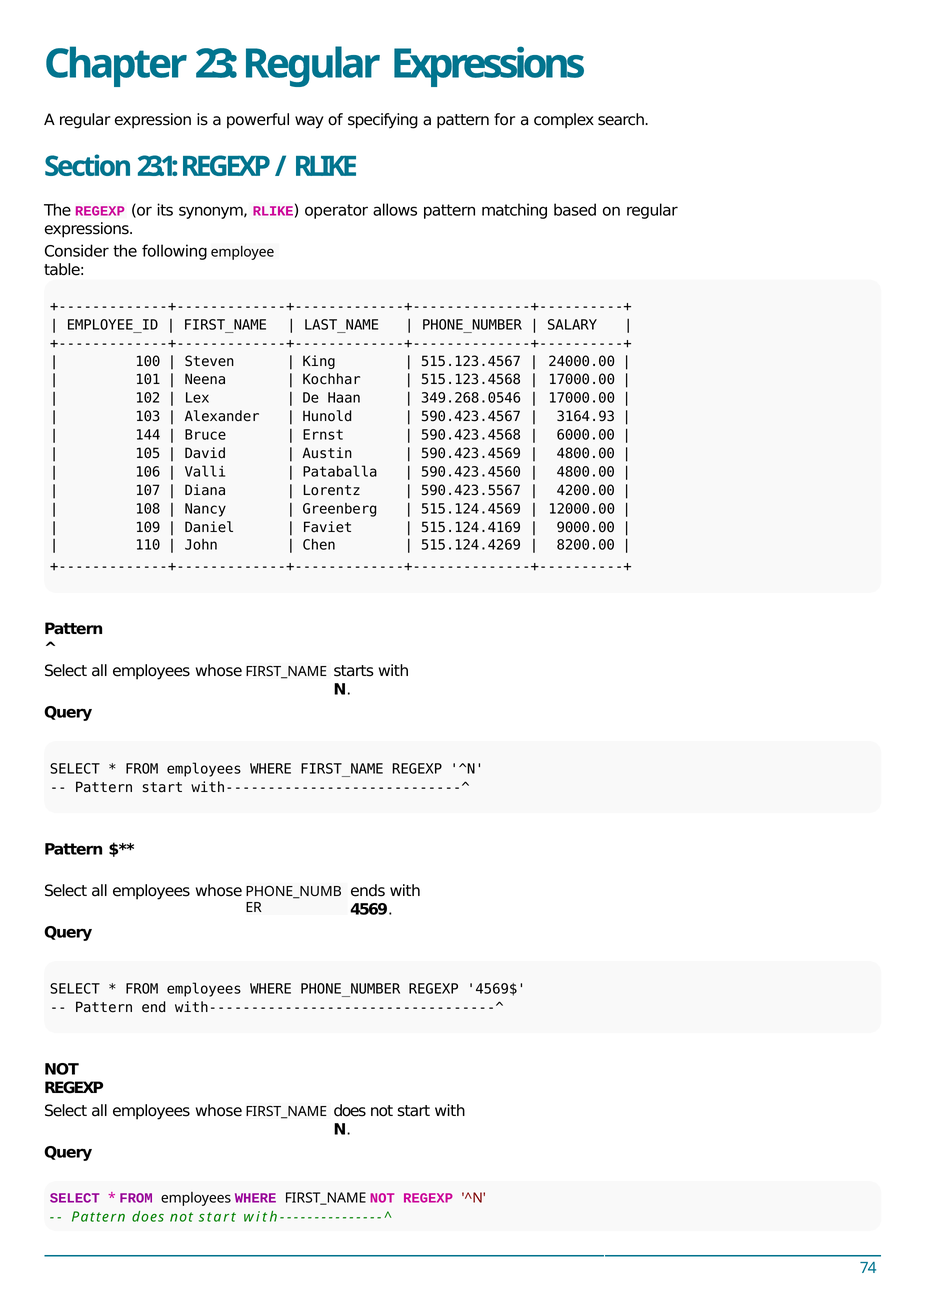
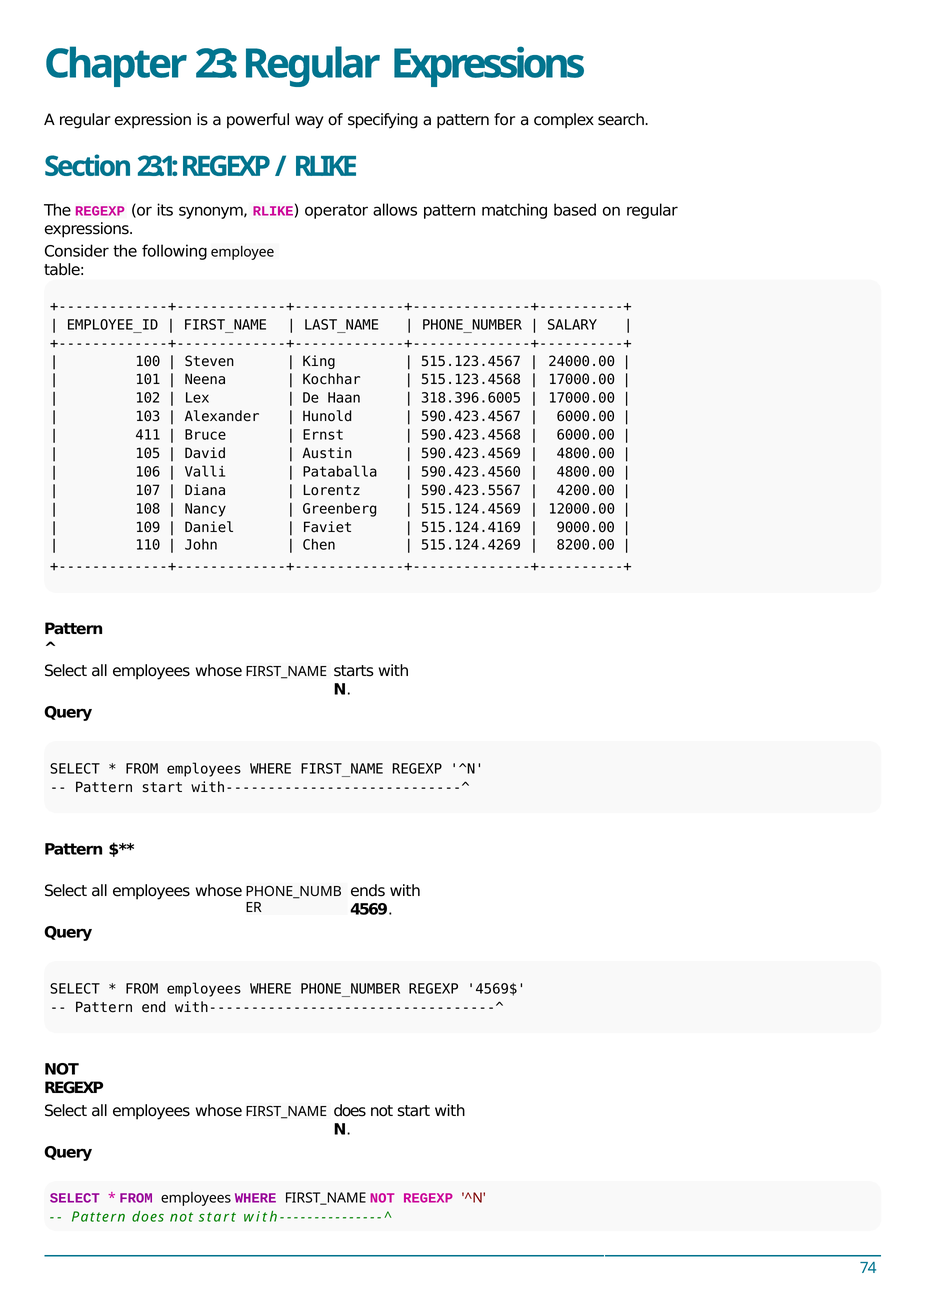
349.268.0546: 349.268.0546 -> 318.396.6005
3164.93 at (586, 417): 3164.93 -> 6000.00
144: 144 -> 411
